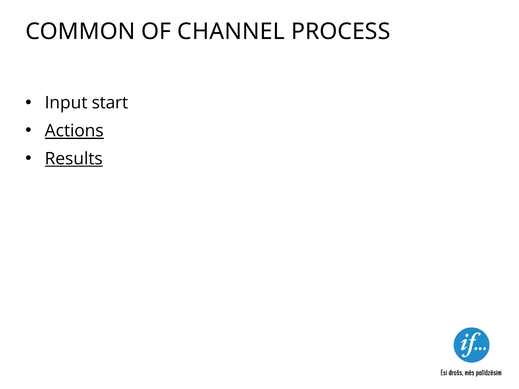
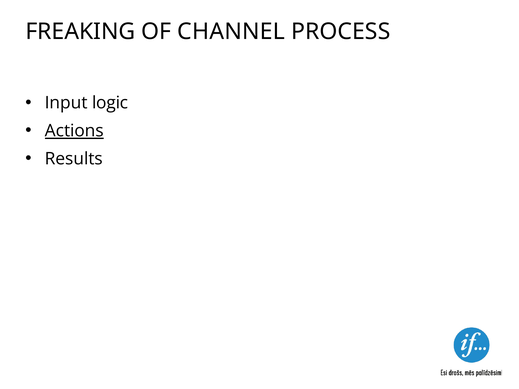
COMMON: COMMON -> FREAKING
start: start -> logic
Results underline: present -> none
